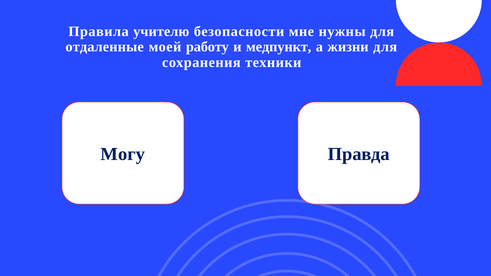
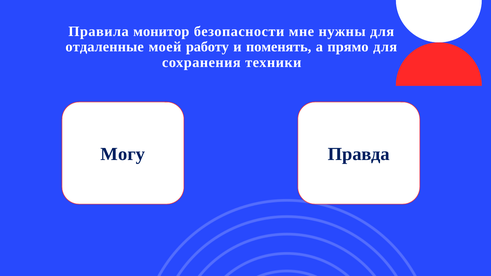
учителю: учителю -> монитор
медпункт: медпункт -> поменять
жизни: жизни -> прямо
